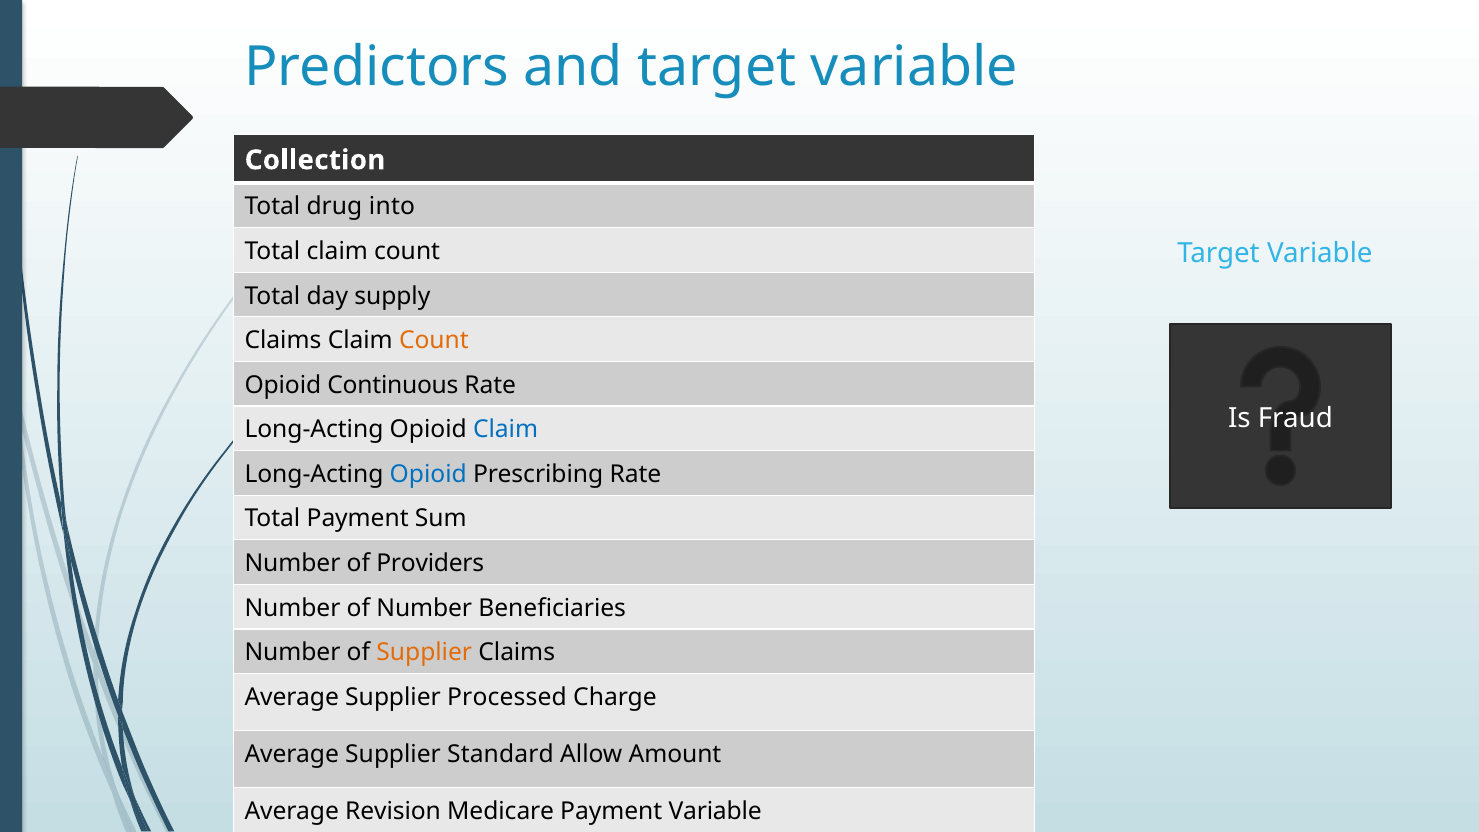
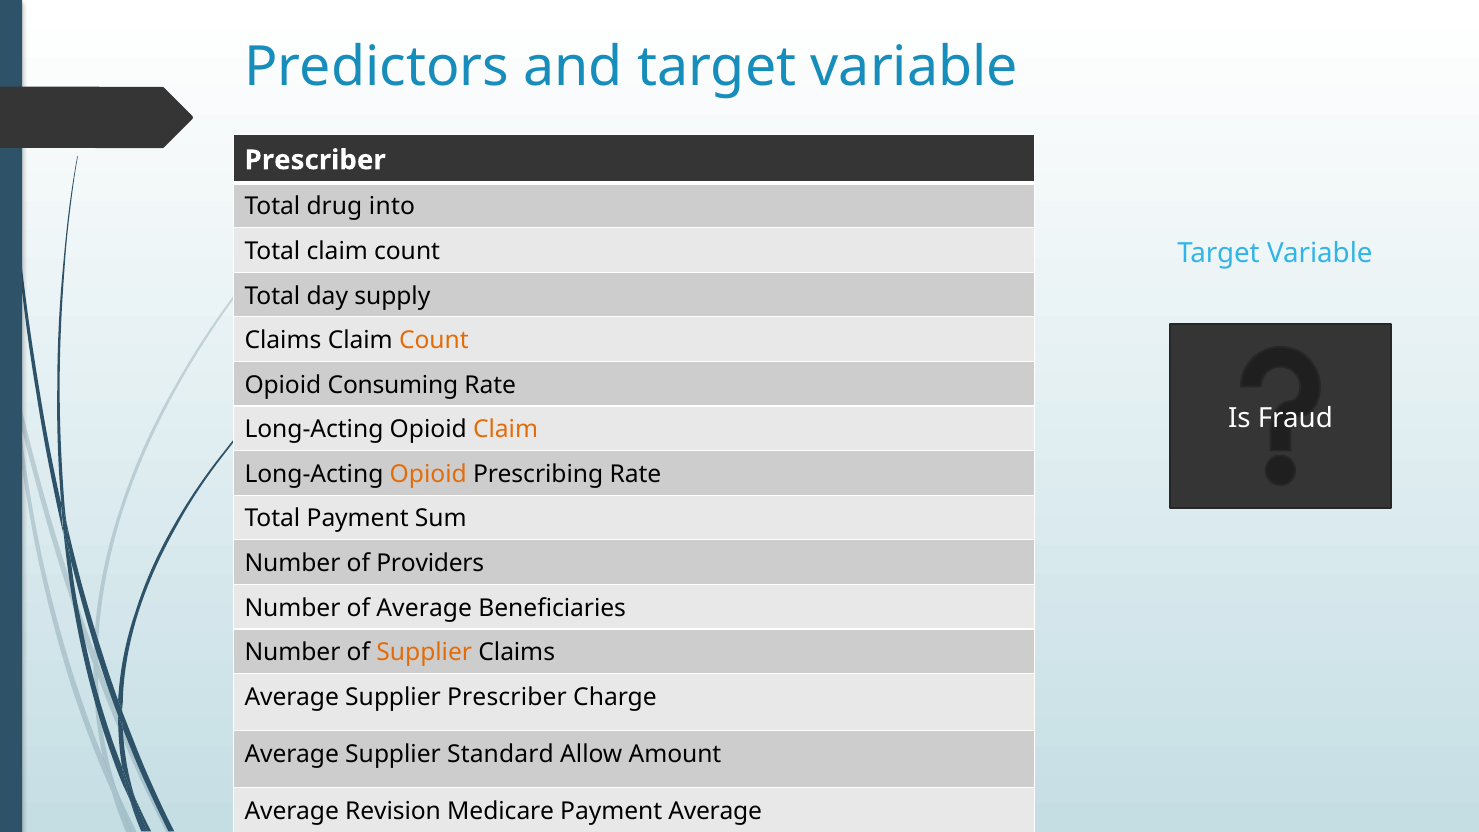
Collection at (315, 160): Collection -> Prescriber
Continuous: Continuous -> Consuming
Claim at (506, 430) colour: blue -> orange
Opioid at (428, 474) colour: blue -> orange
of Number: Number -> Average
Supplier Processed: Processed -> Prescriber
Payment Variable: Variable -> Average
